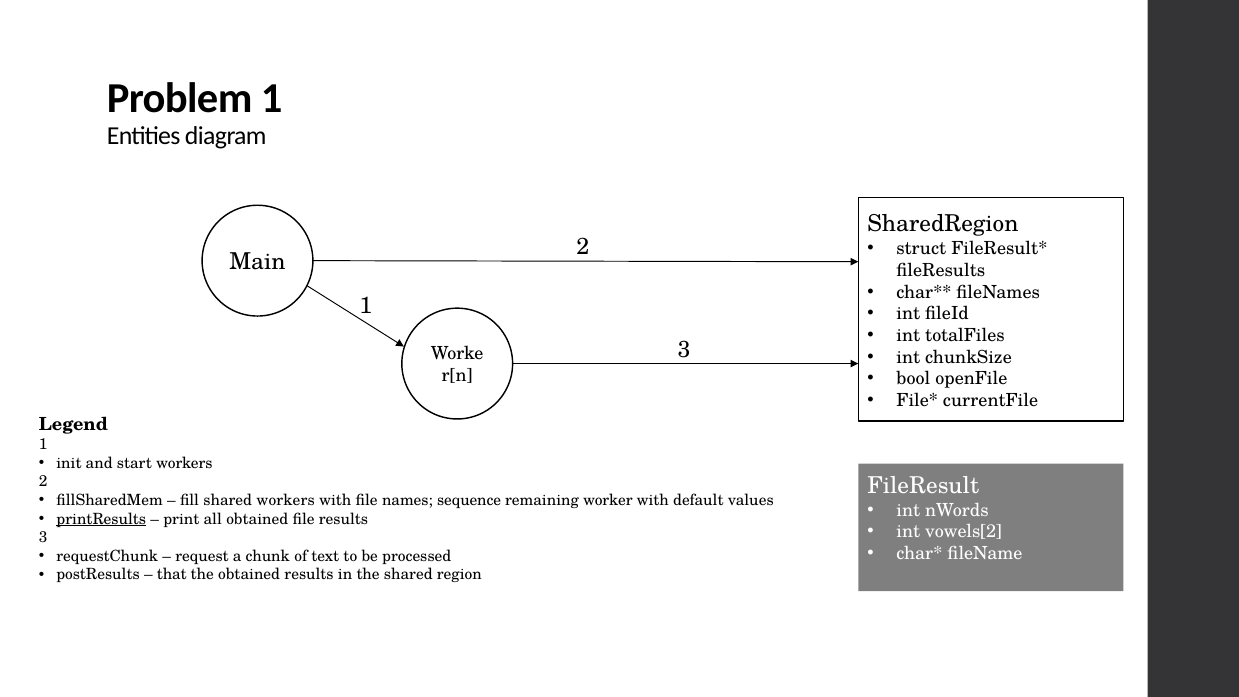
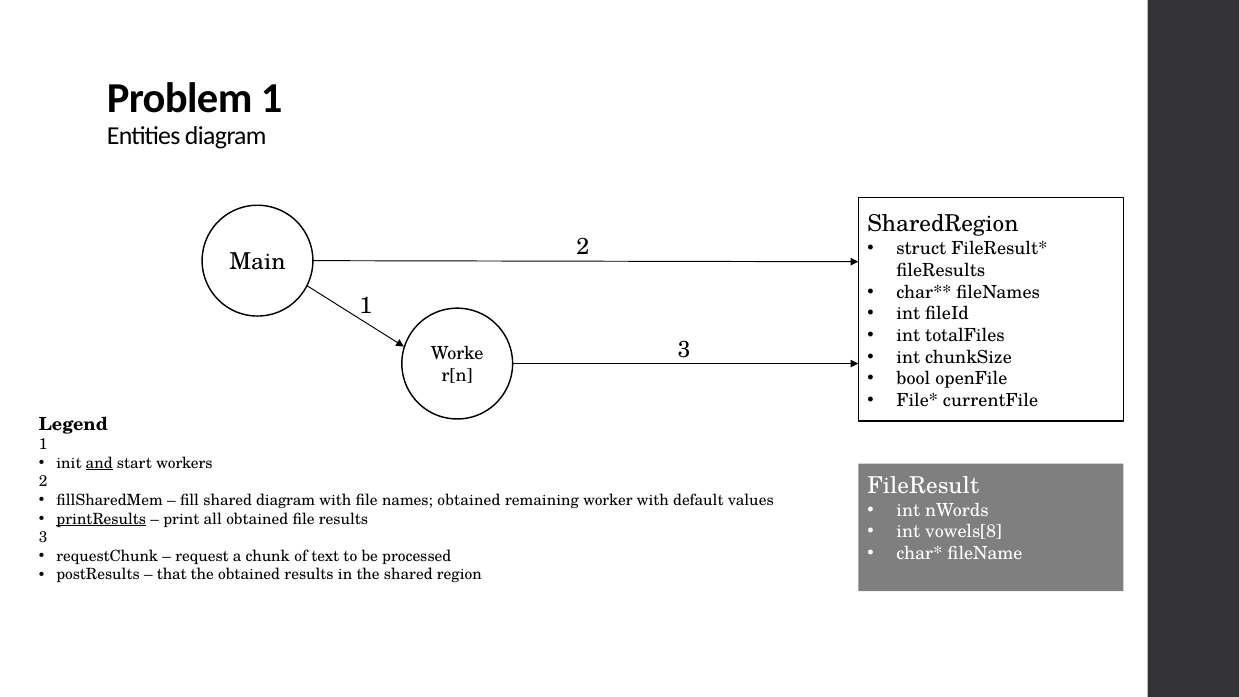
and underline: none -> present
shared workers: workers -> diagram
names sequence: sequence -> obtained
vowels[2: vowels[2 -> vowels[8
